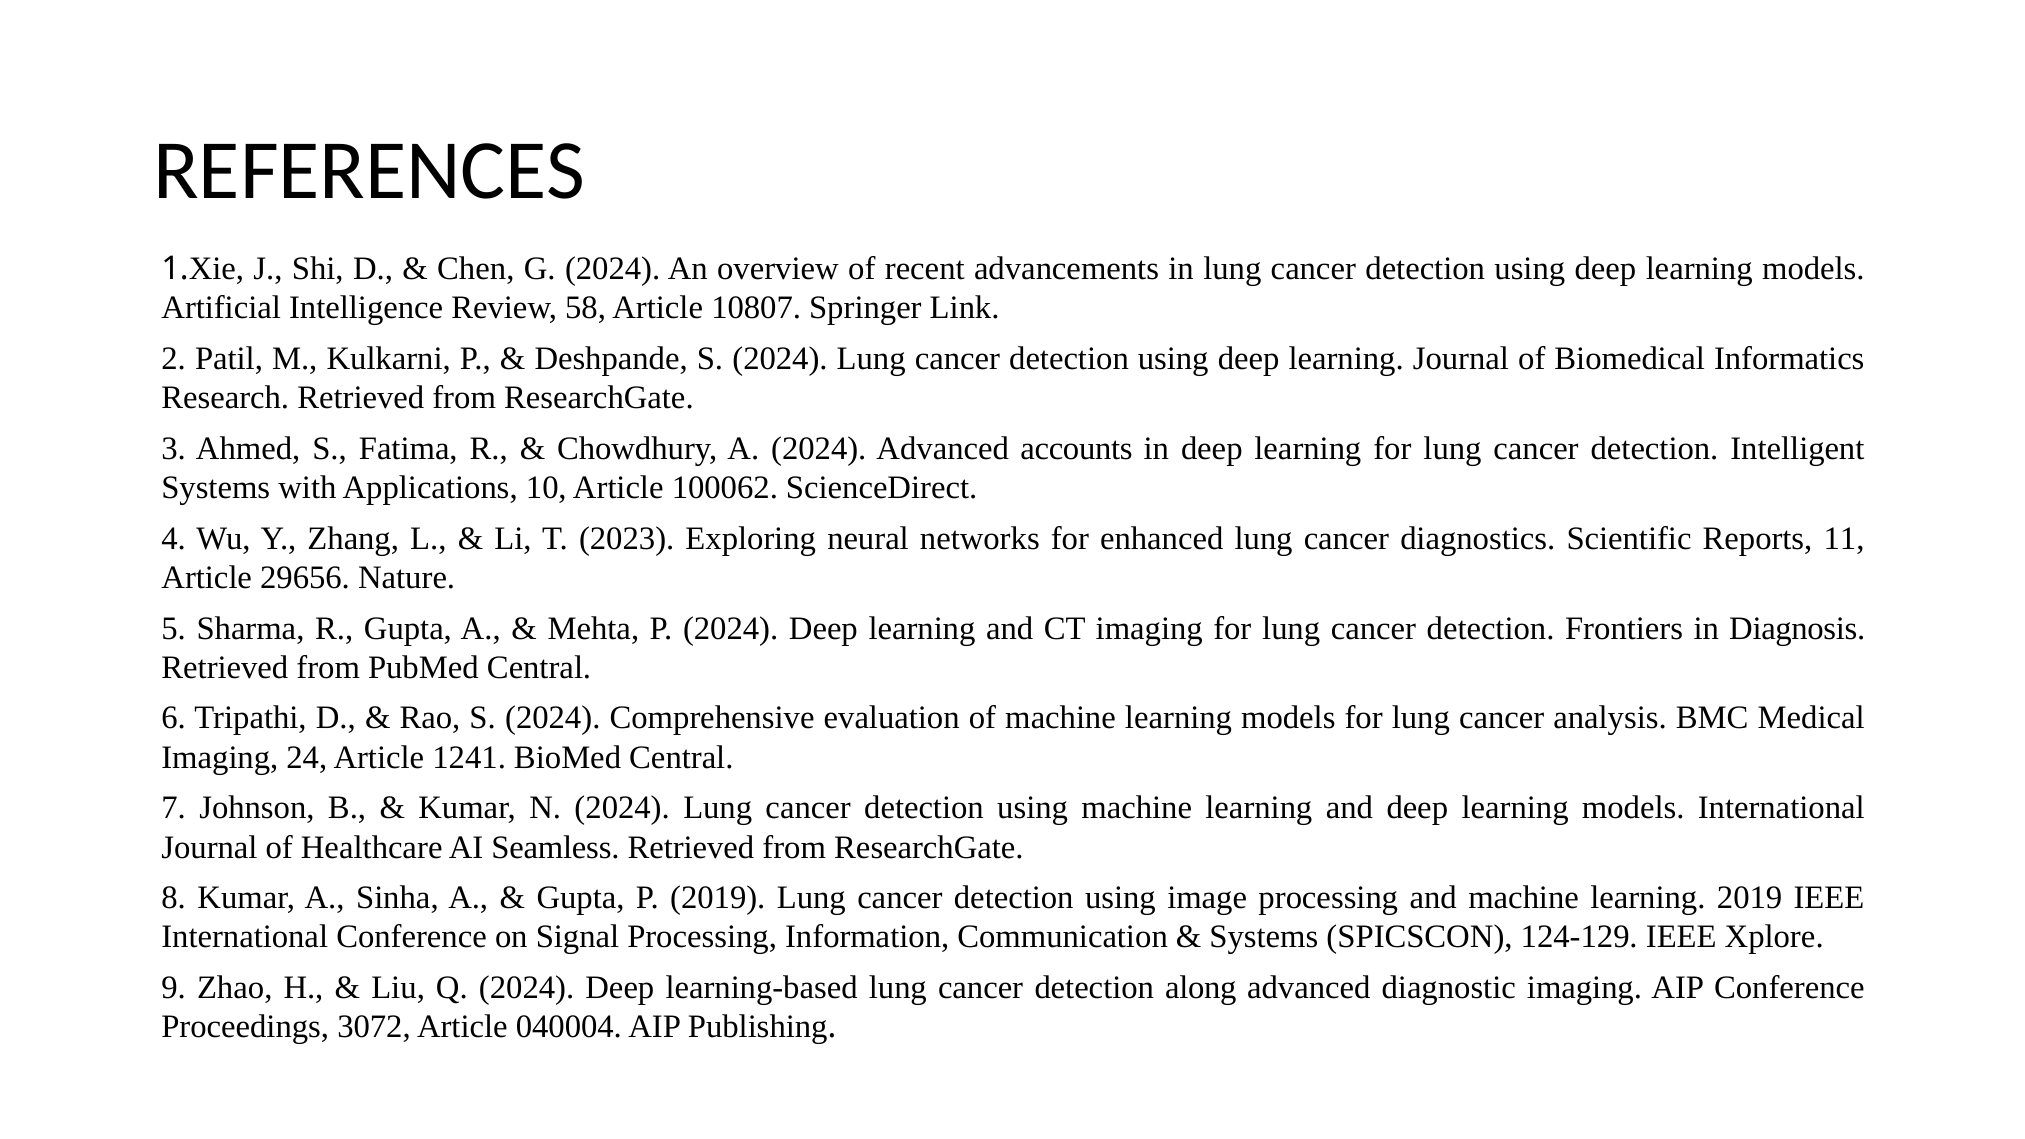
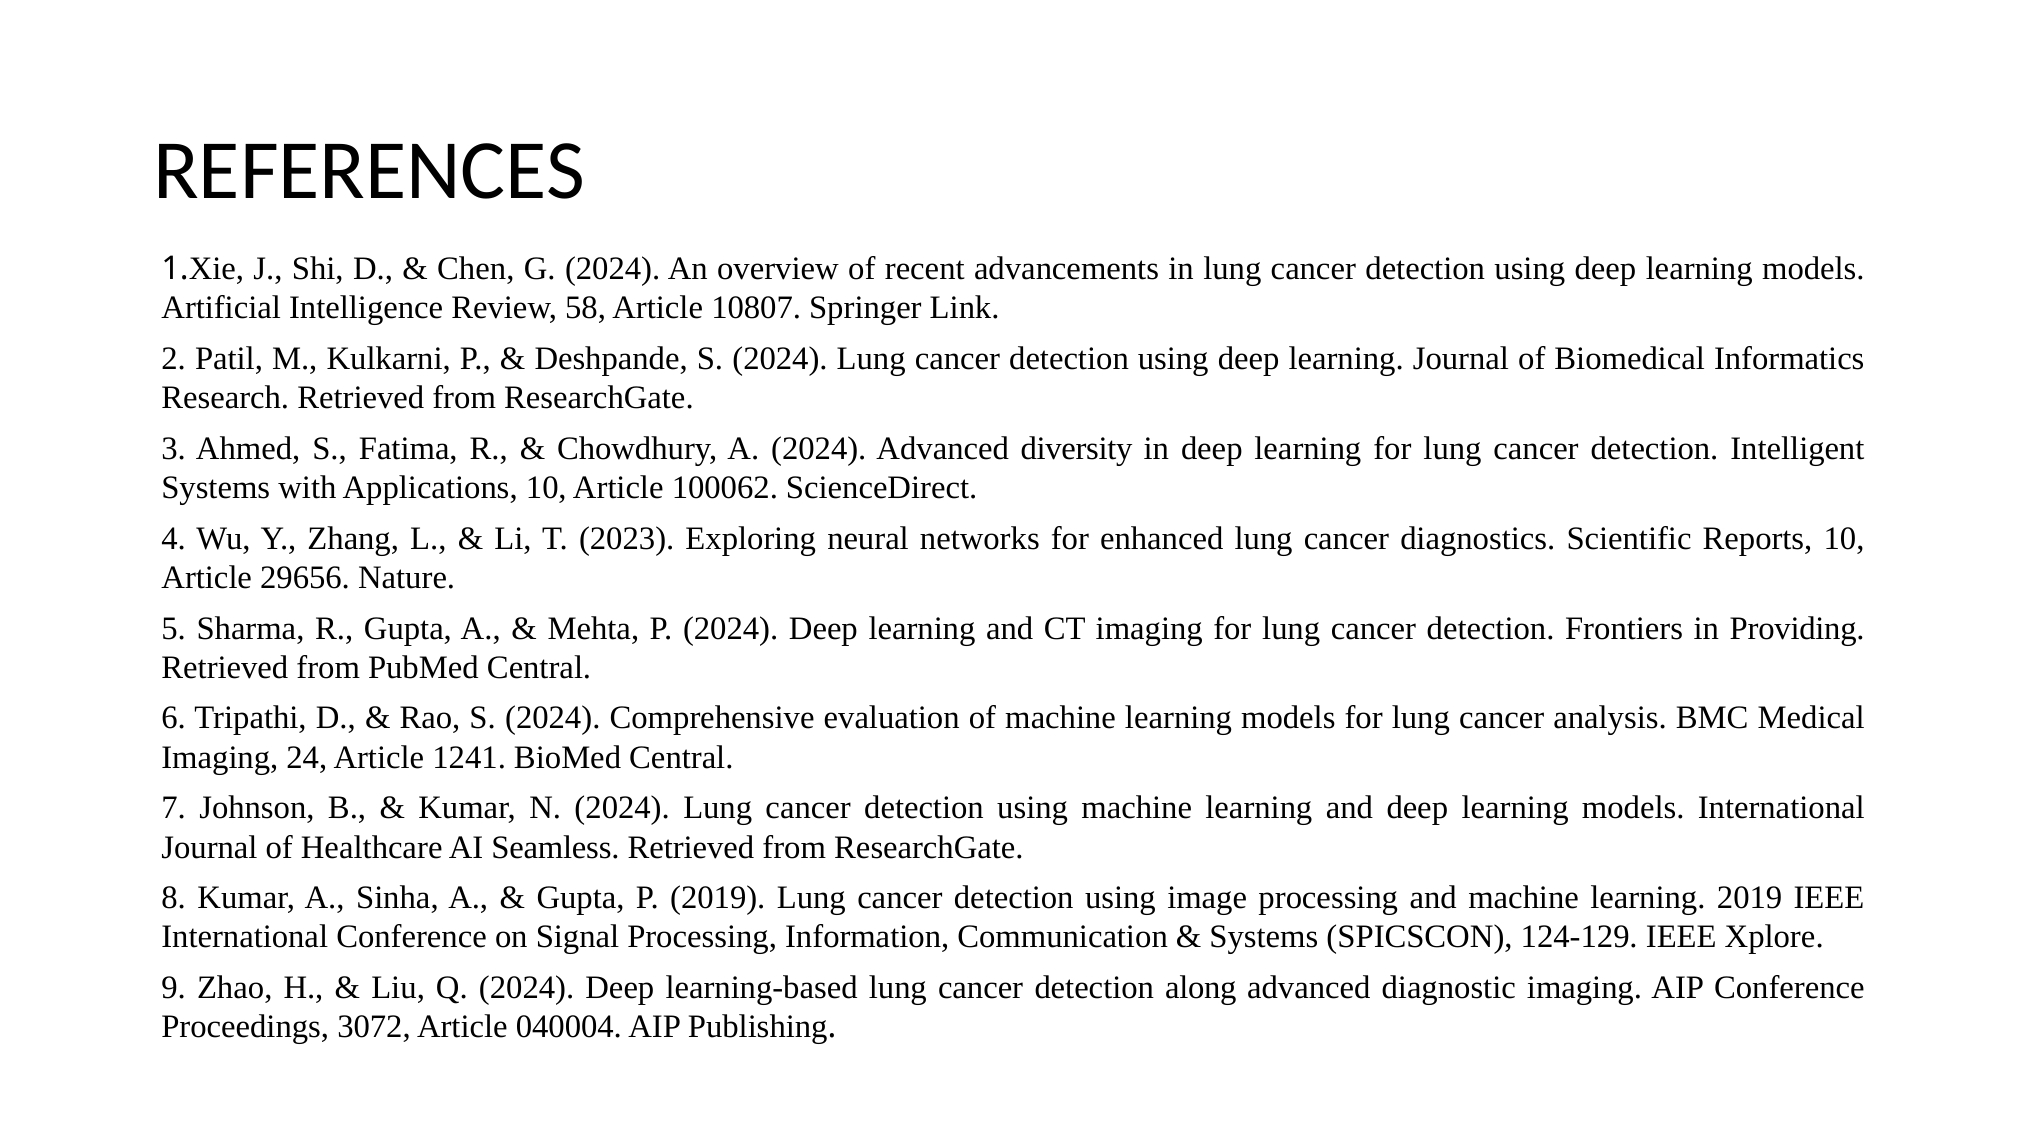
accounts: accounts -> diversity
Reports 11: 11 -> 10
Diagnosis: Diagnosis -> Providing
